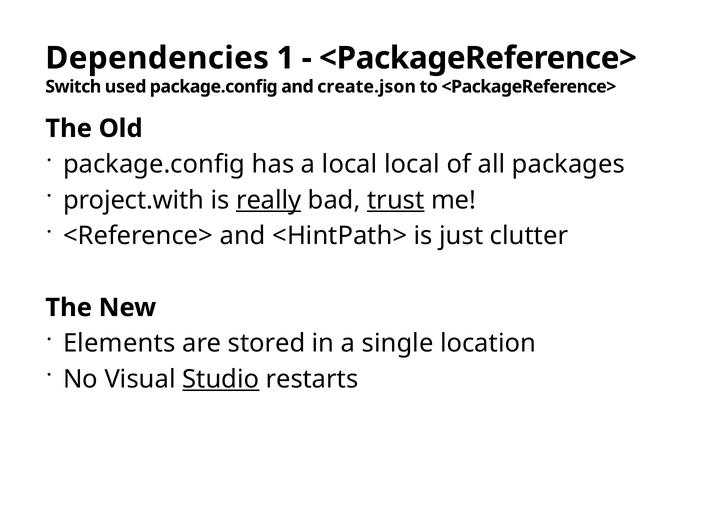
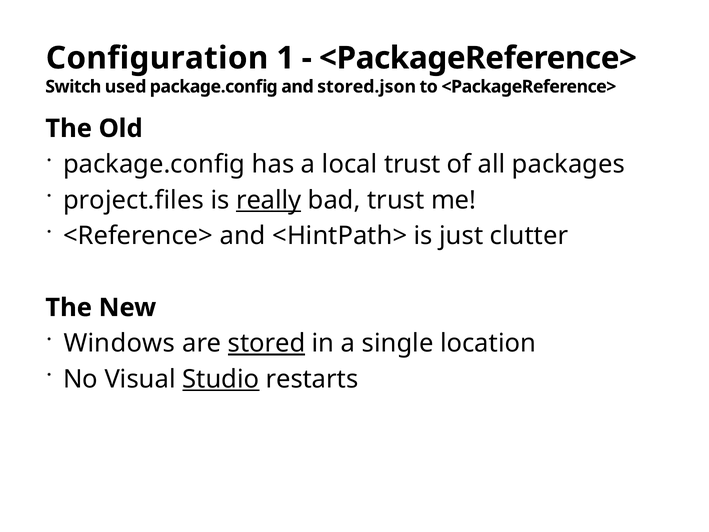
Dependencies: Dependencies -> Configuration
create.json: create.json -> stored.json
local local: local -> trust
project.with: project.with -> project.files
trust at (396, 200) underline: present -> none
Elements: Elements -> Windows
stored underline: none -> present
